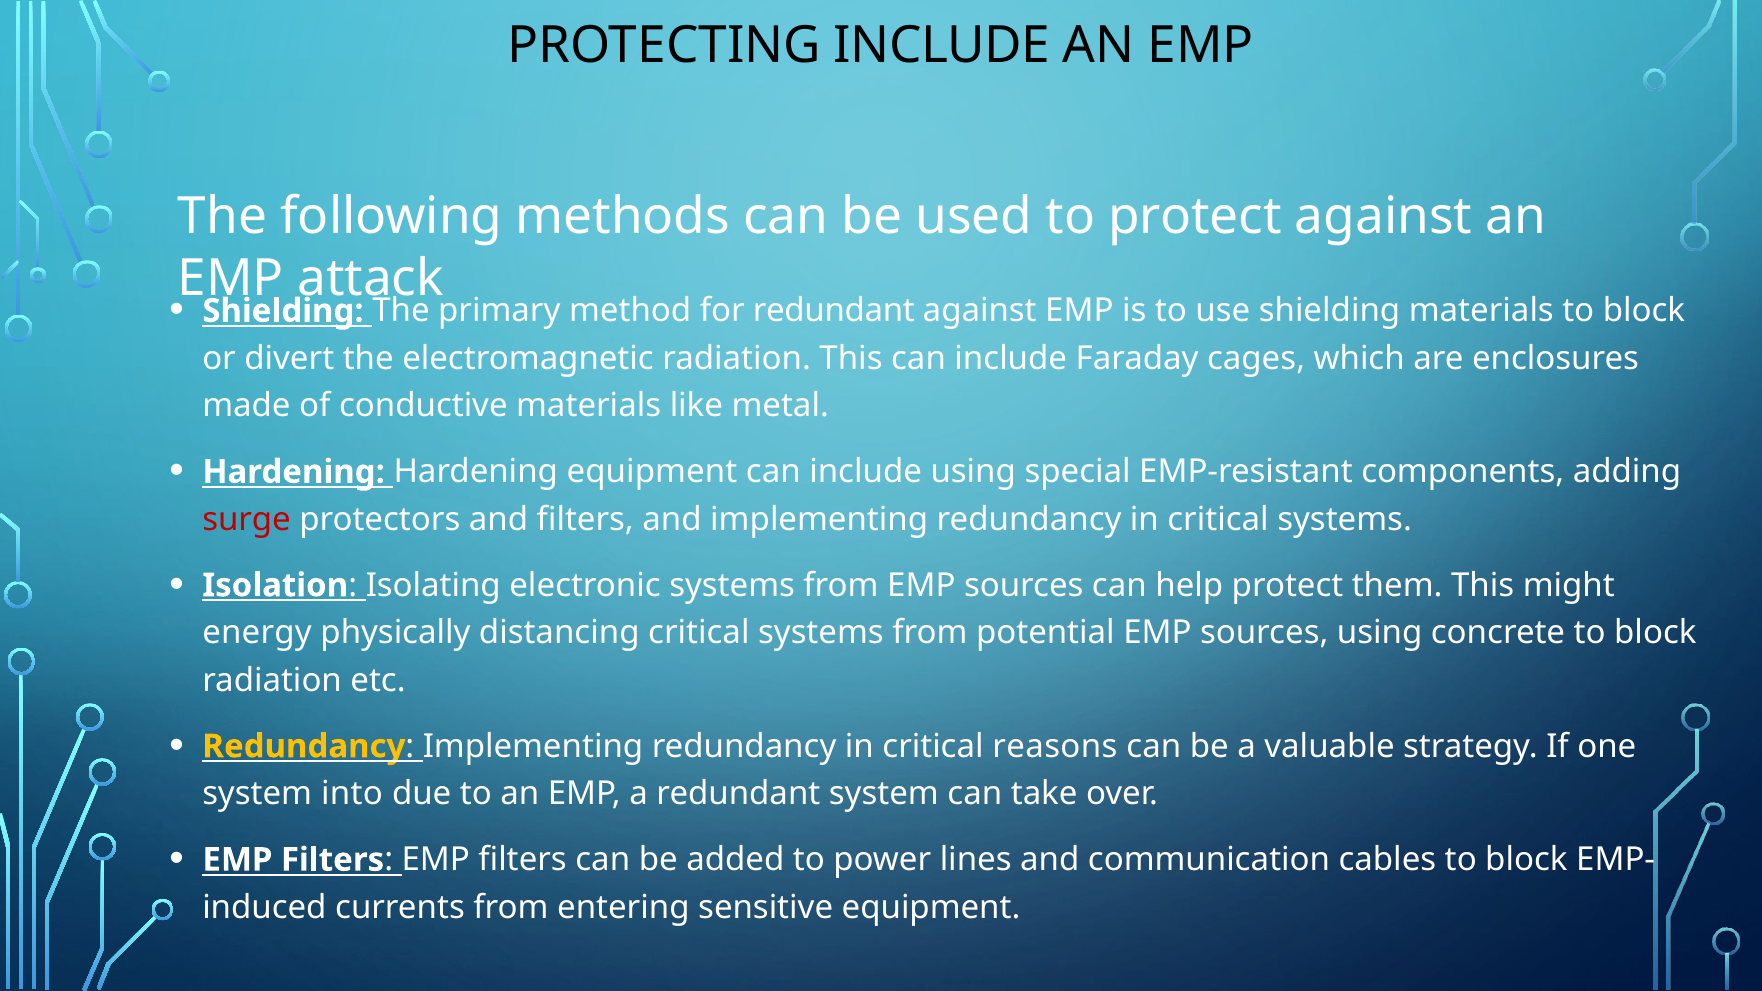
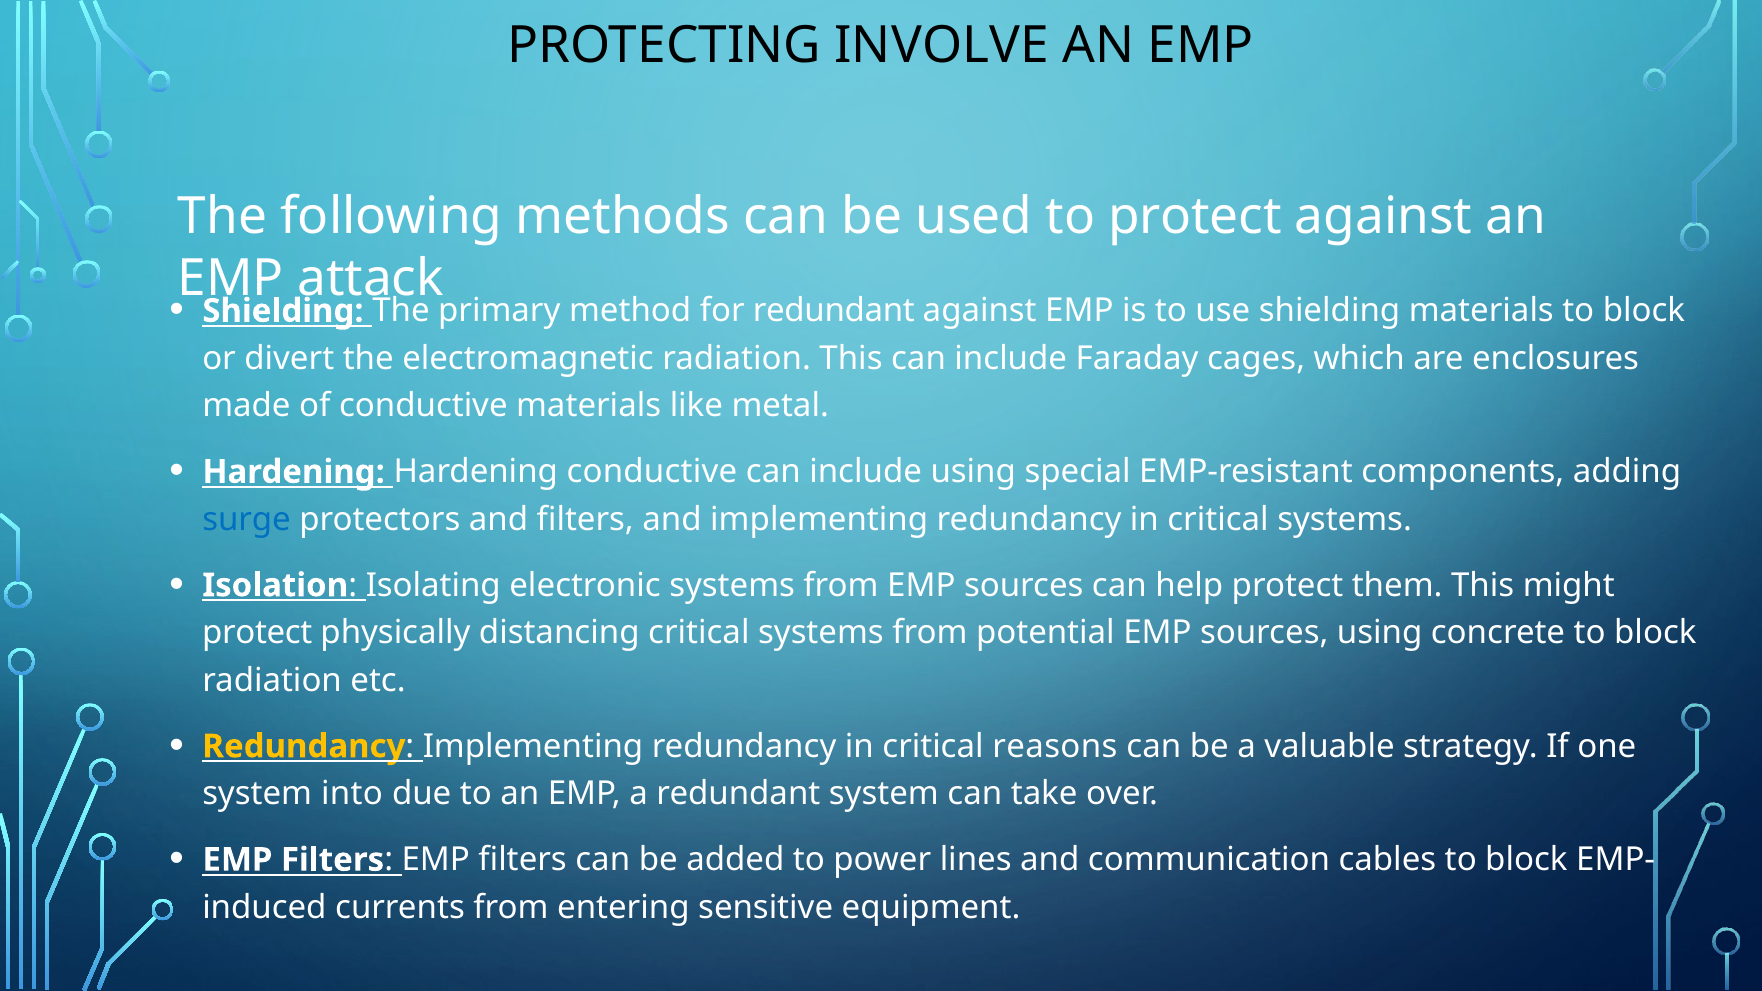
PROTECTING INCLUDE: INCLUDE -> INVOLVE
Hardening equipment: equipment -> conductive
surge colour: red -> blue
energy at (257, 633): energy -> protect
